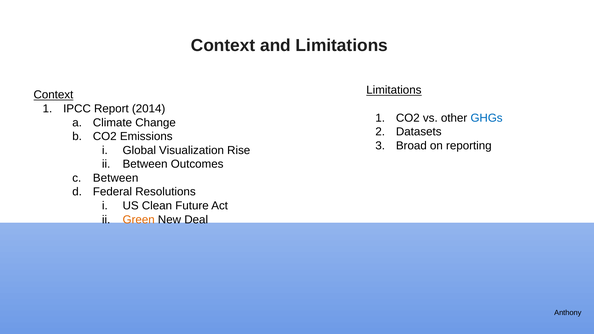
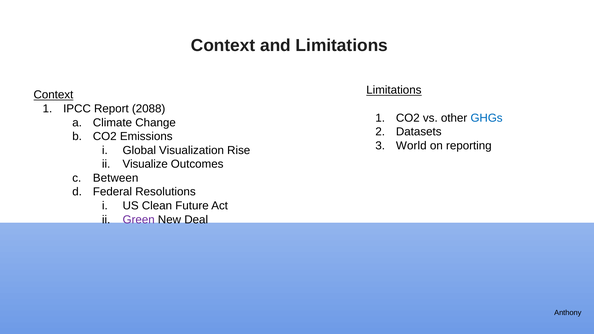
2014: 2014 -> 2088
Broad: Broad -> World
Between at (145, 164): Between -> Visualize
Green colour: orange -> purple
